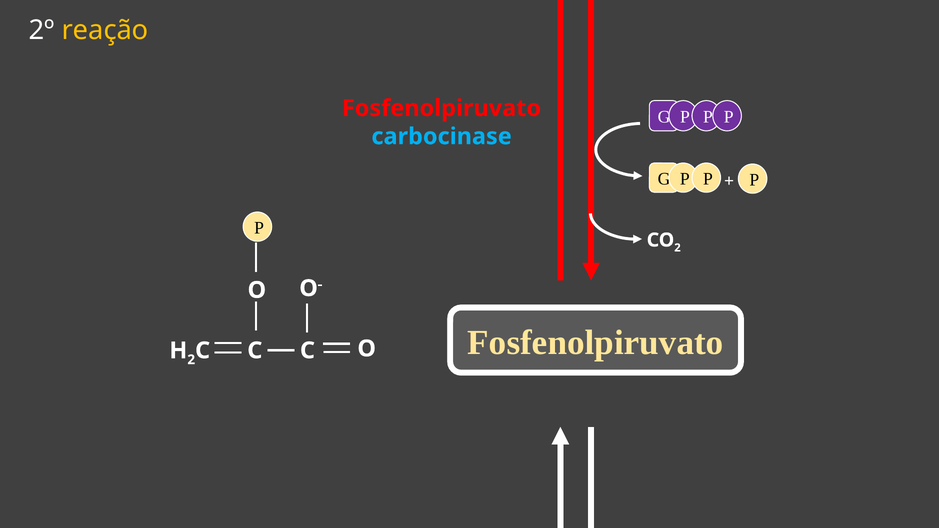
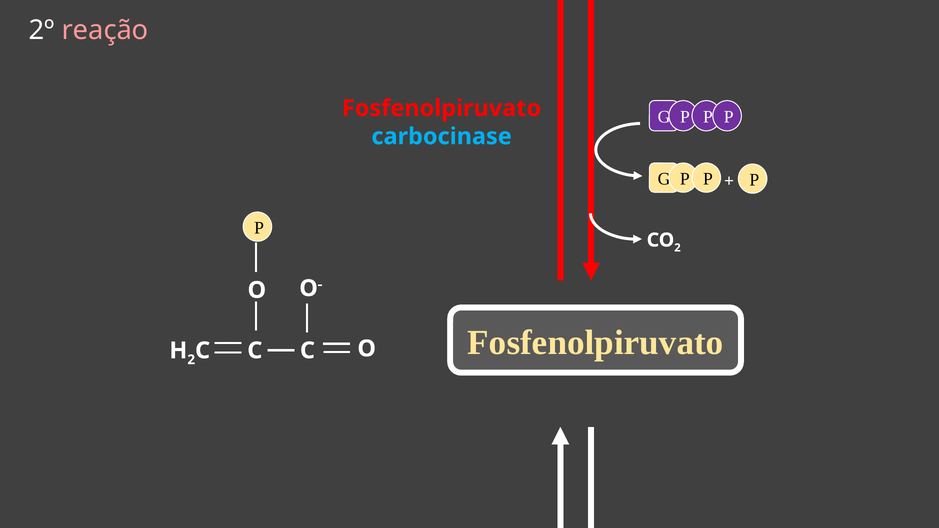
reação colour: yellow -> pink
